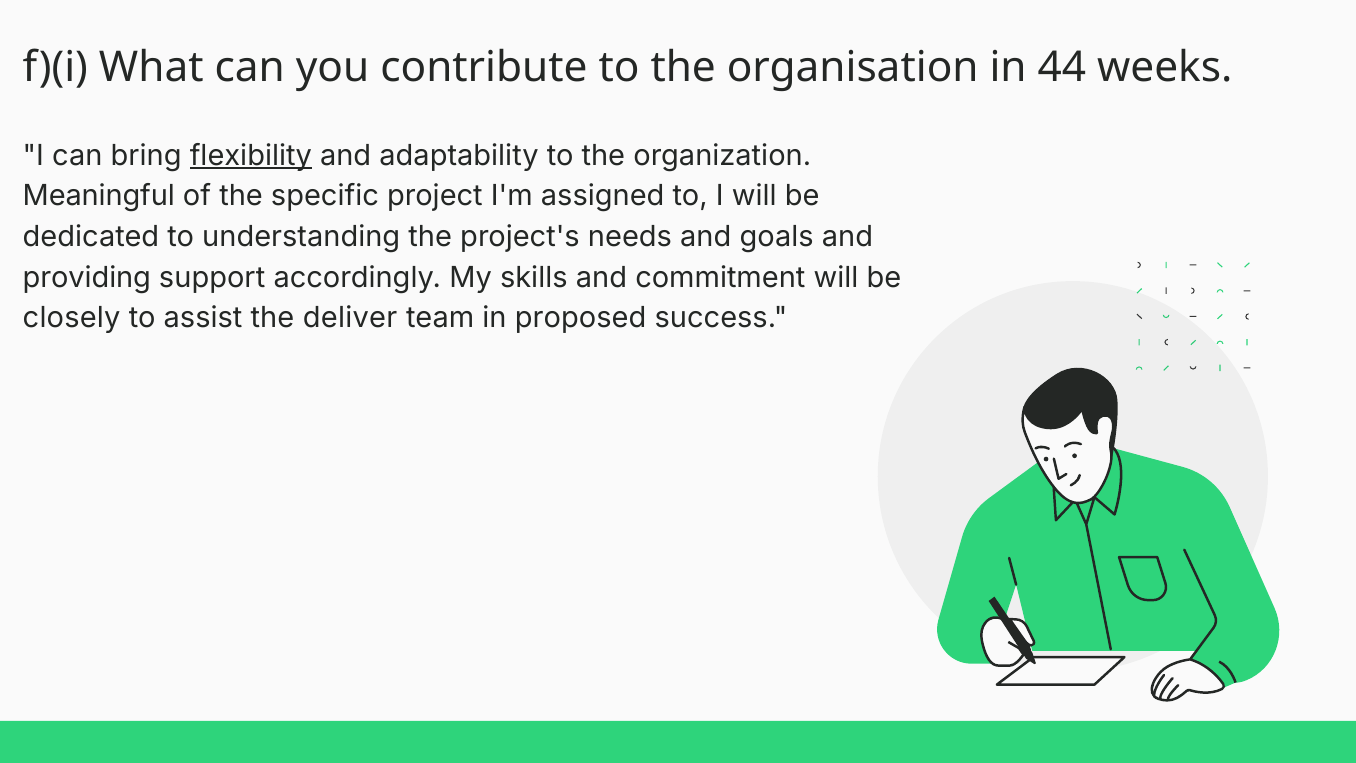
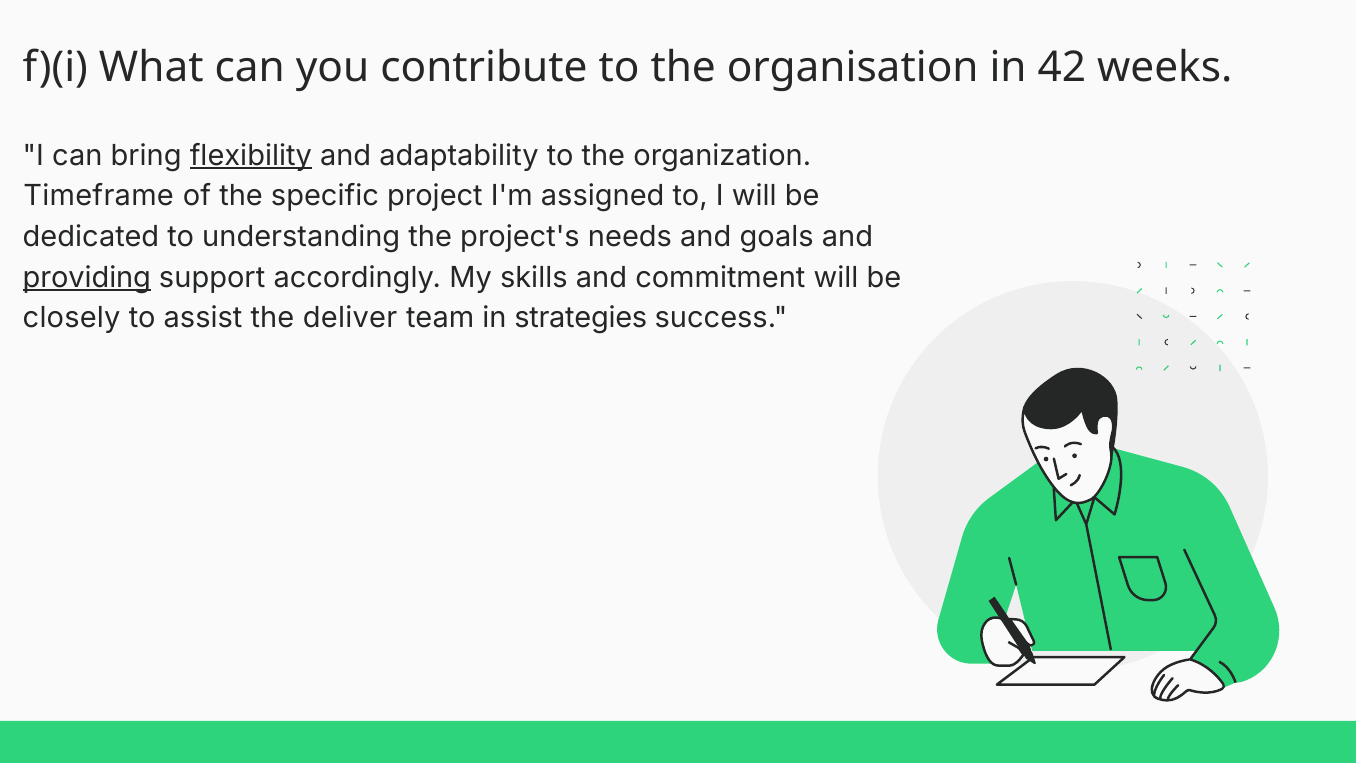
44: 44 -> 42
Meaningful: Meaningful -> Timeframe
providing underline: none -> present
proposed: proposed -> strategies
